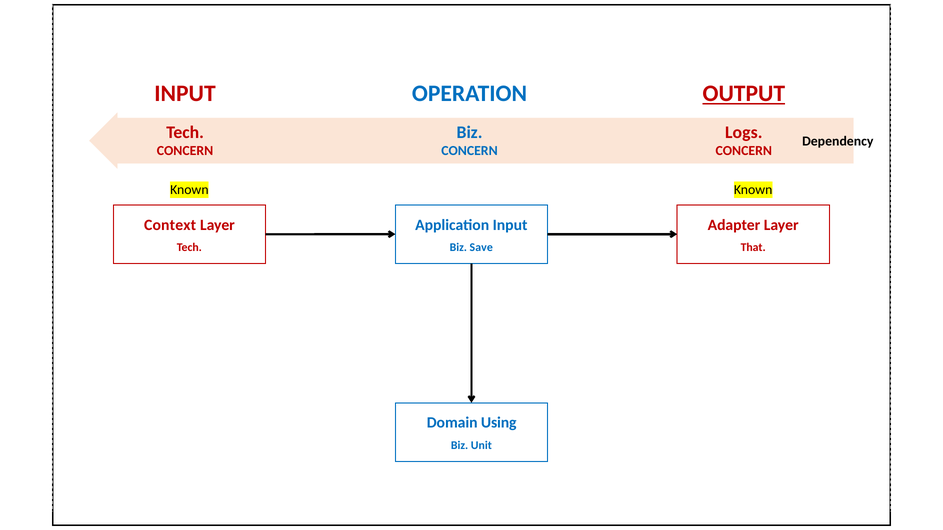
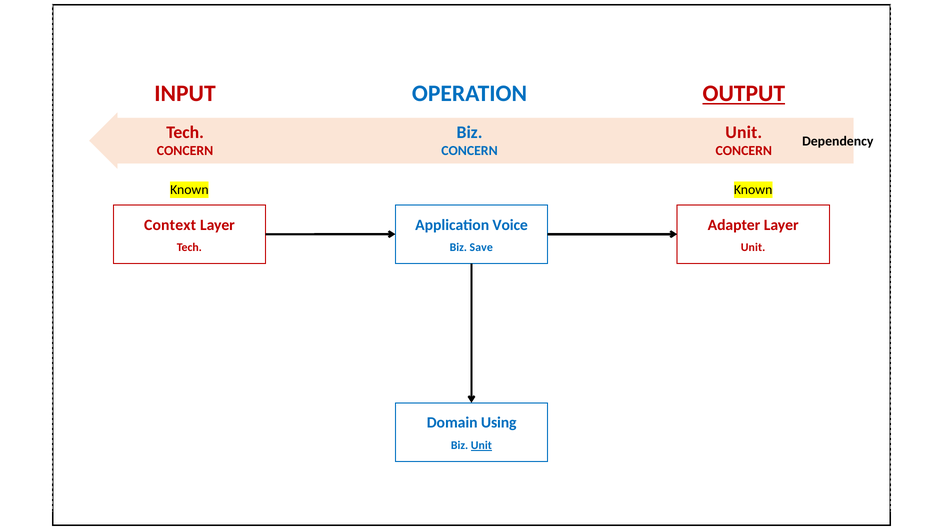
Logs at (744, 132): Logs -> Unit
Application Input: Input -> Voice
That at (753, 248): That -> Unit
Unit at (481, 446) underline: none -> present
